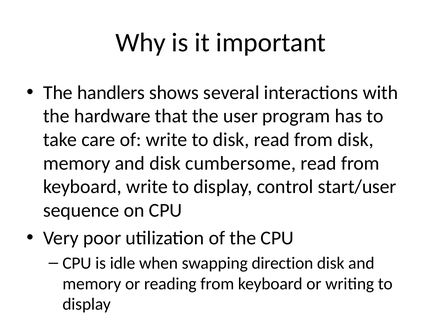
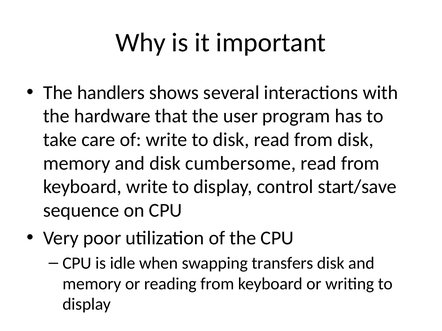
start/user: start/user -> start/save
direction: direction -> transfers
